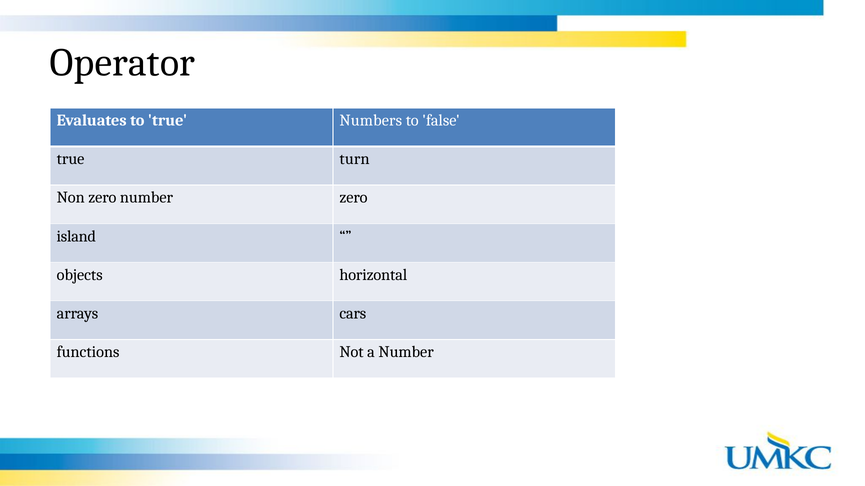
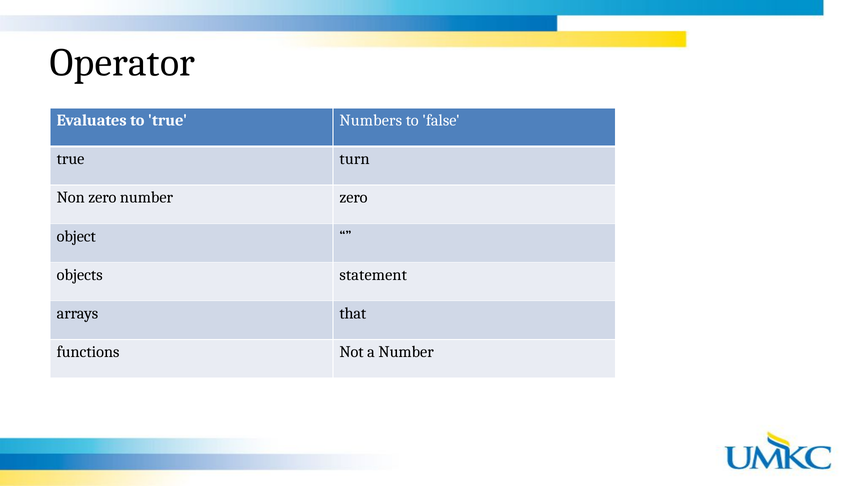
island: island -> object
horizontal: horizontal -> statement
cars: cars -> that
